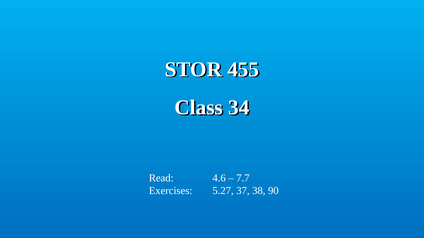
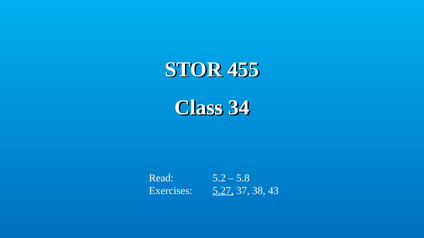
4.6: 4.6 -> 5.2
7.7: 7.7 -> 5.8
5.27 underline: none -> present
90: 90 -> 43
